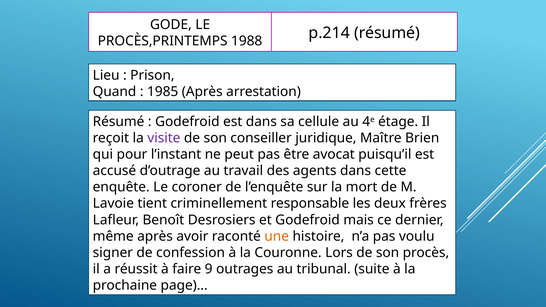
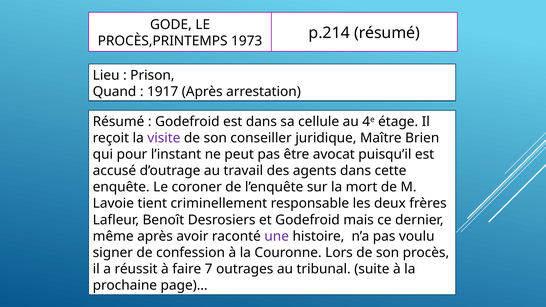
1988: 1988 -> 1973
1985: 1985 -> 1917
une colour: orange -> purple
9: 9 -> 7
